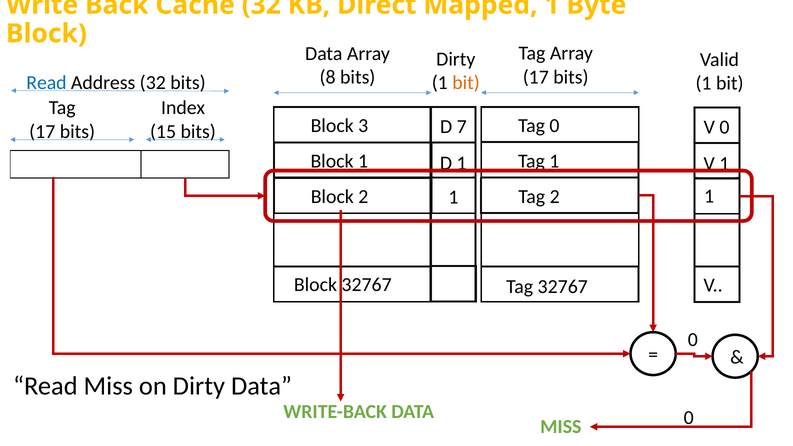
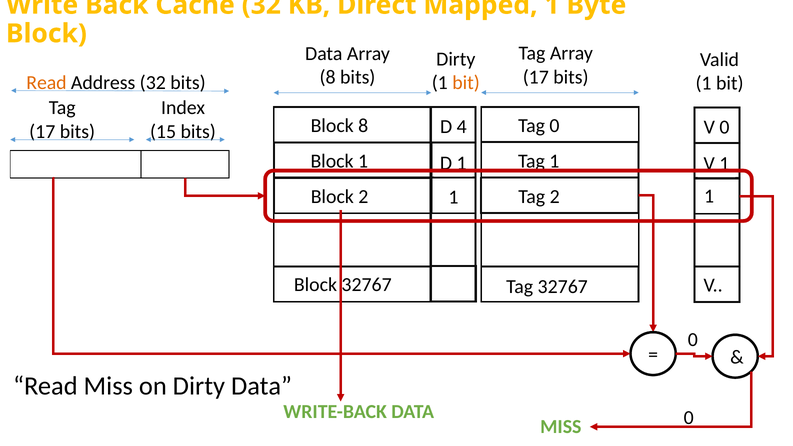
Read at (46, 83) colour: blue -> orange
Block 3: 3 -> 8
7: 7 -> 4
